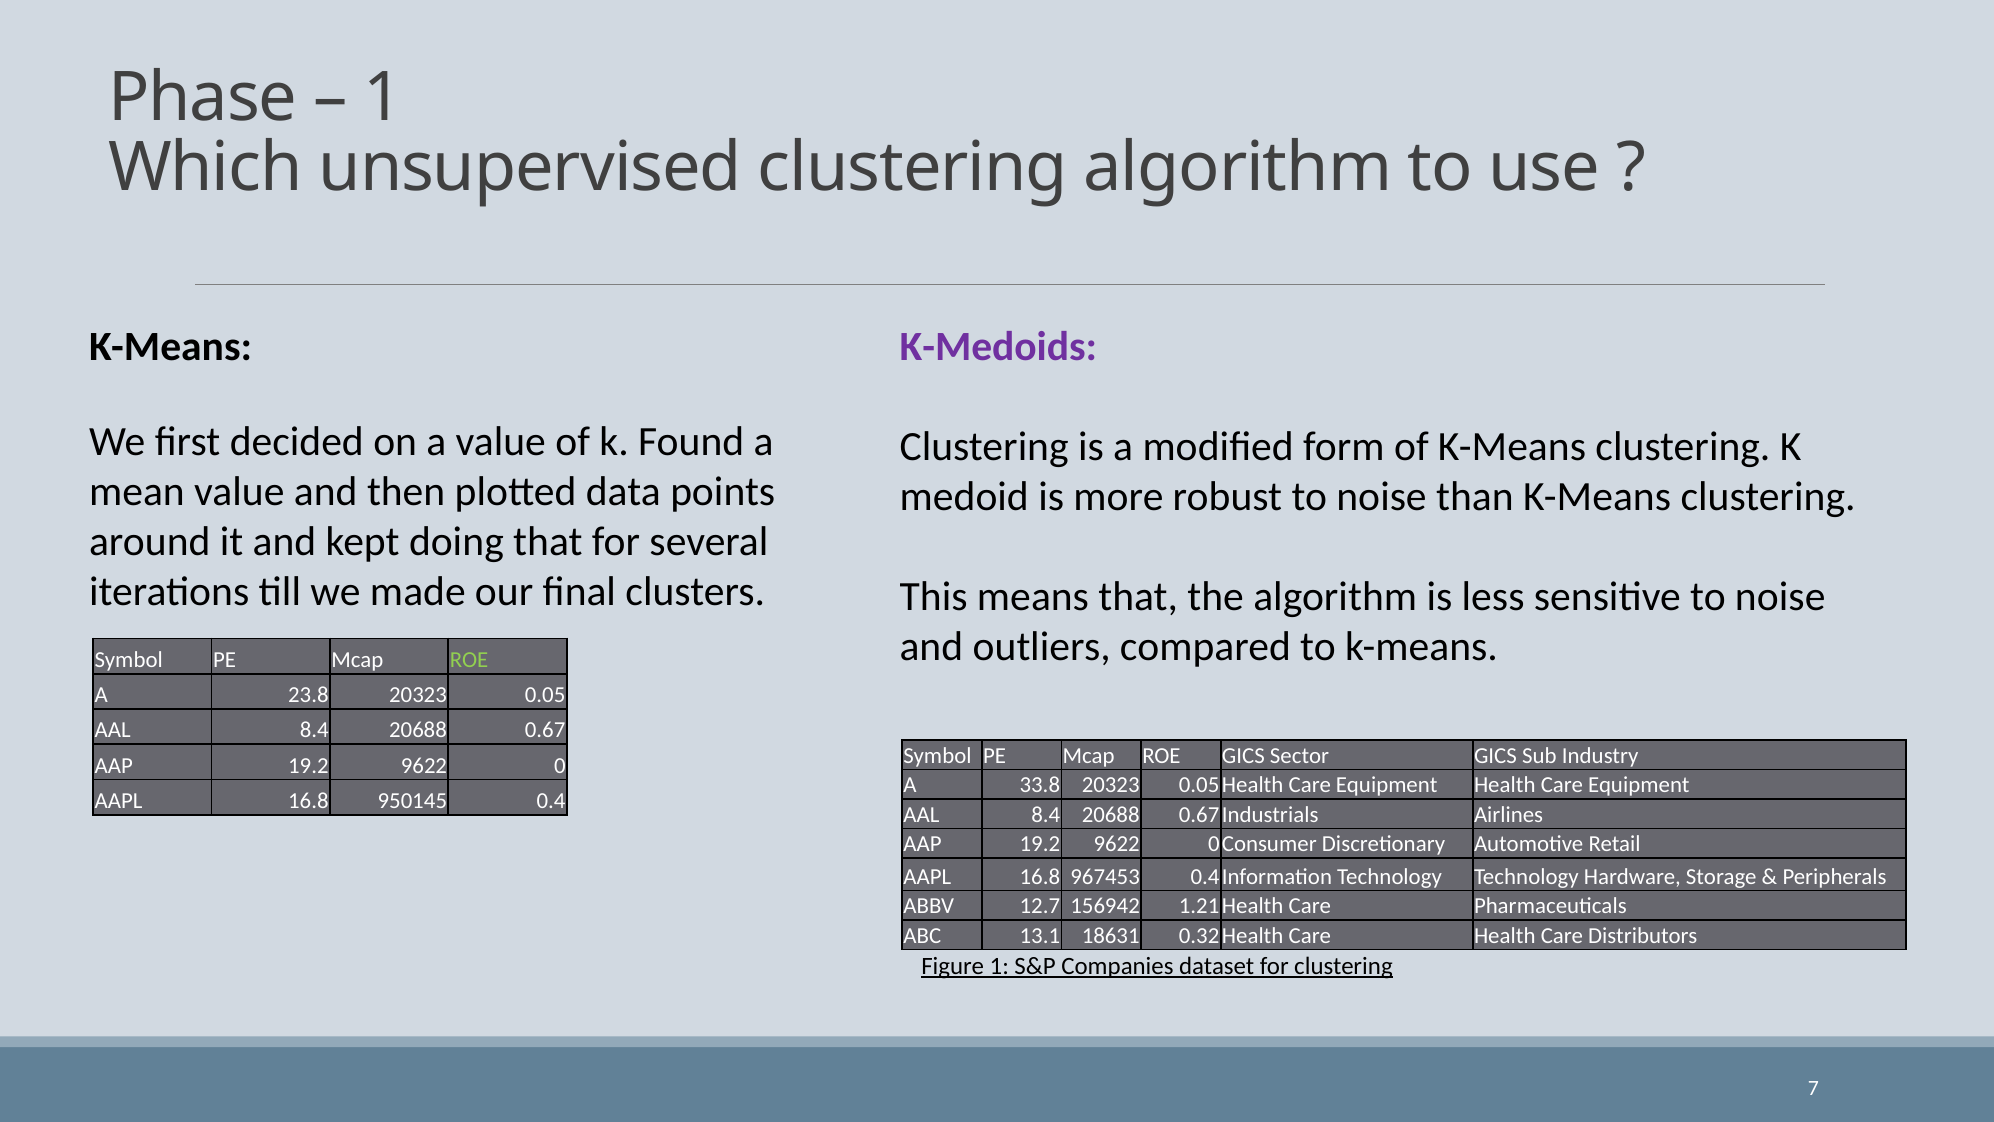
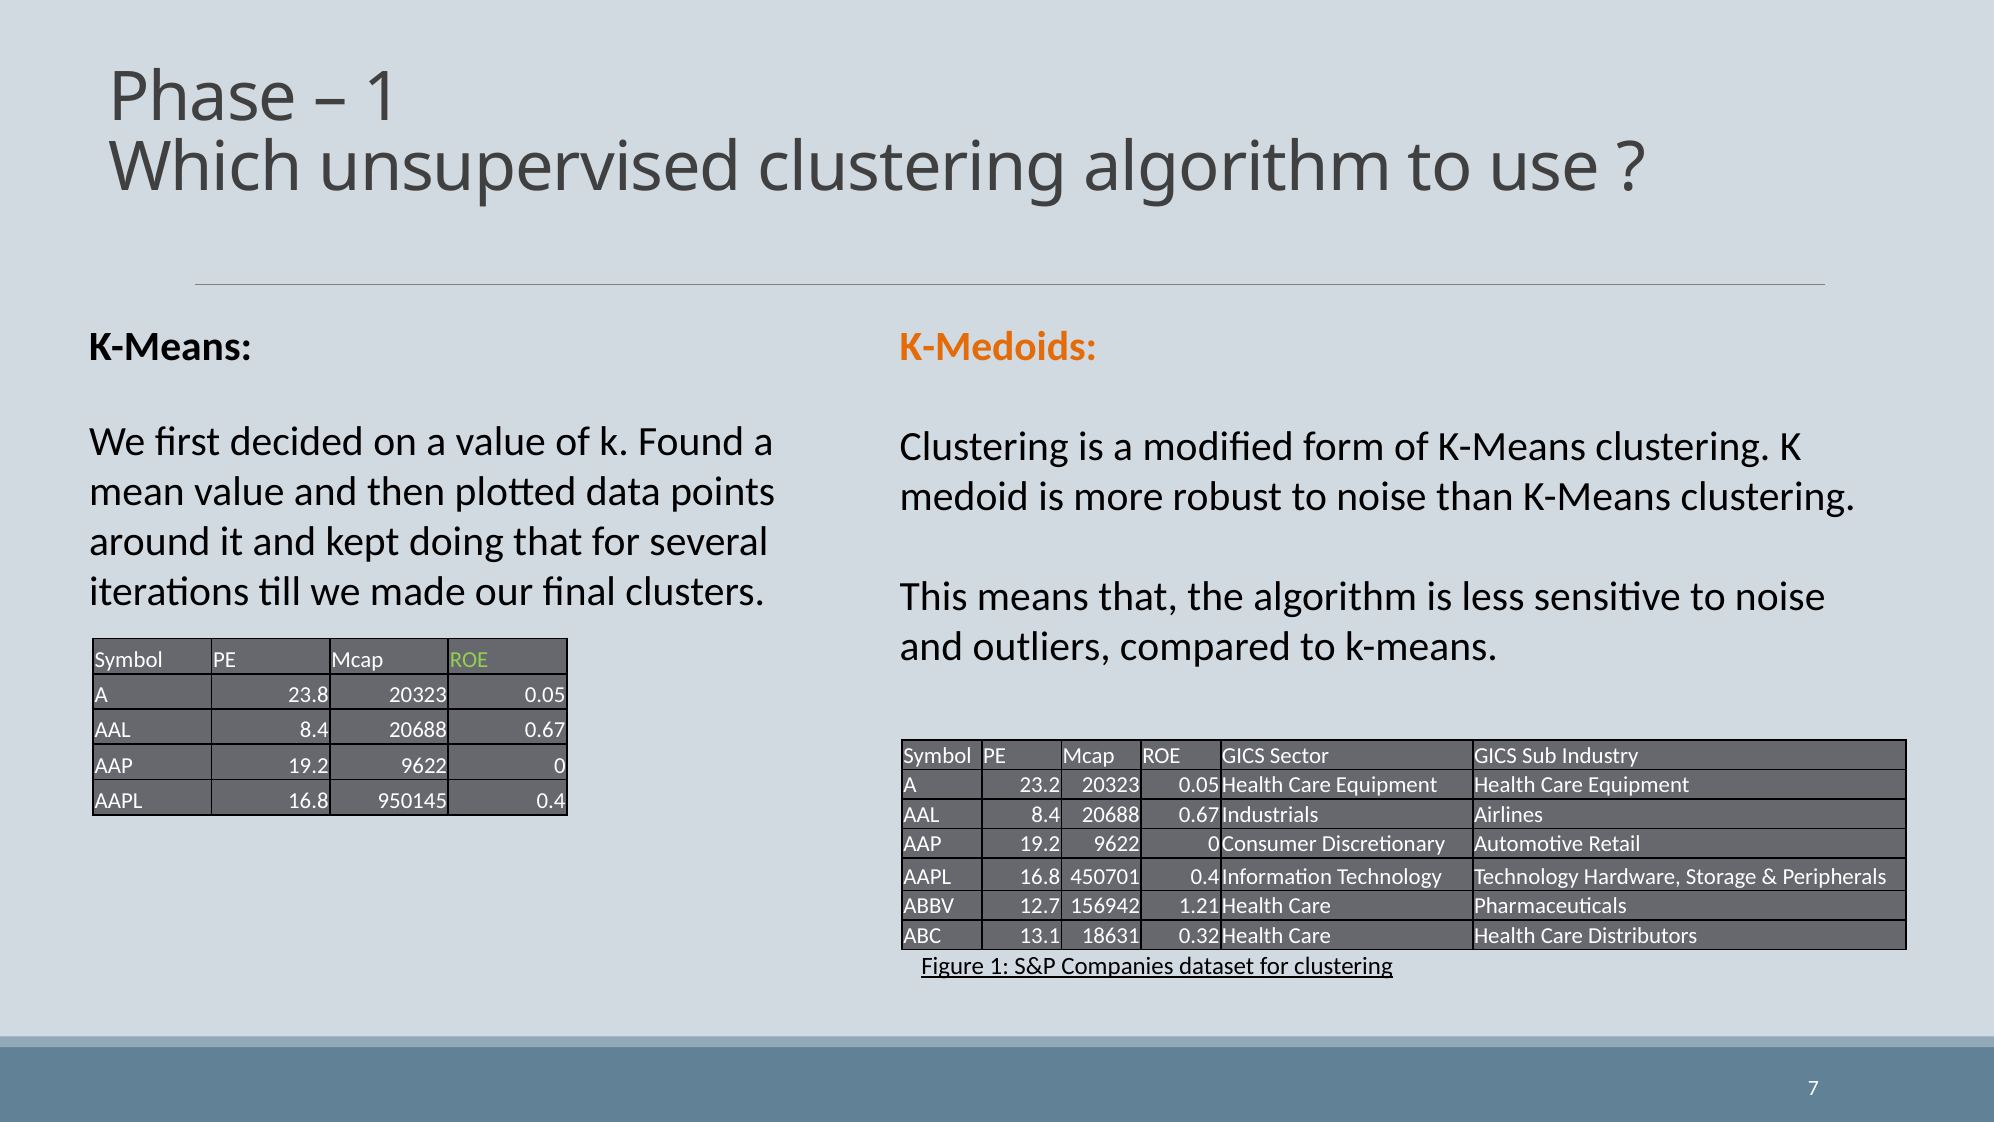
K-Medoids colour: purple -> orange
33.8: 33.8 -> 23.2
967453: 967453 -> 450701
